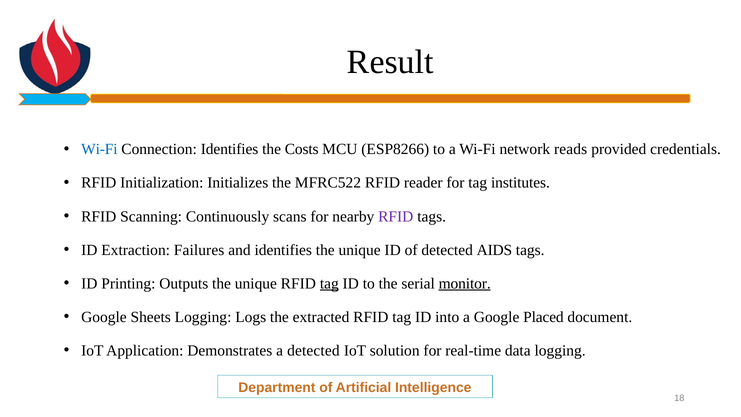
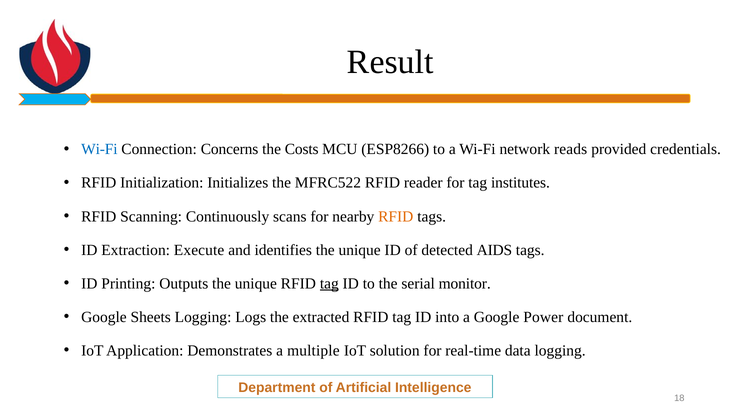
Connection Identifies: Identifies -> Concerns
RFID at (396, 216) colour: purple -> orange
Failures: Failures -> Execute
monitor underline: present -> none
Placed: Placed -> Power
a detected: detected -> multiple
